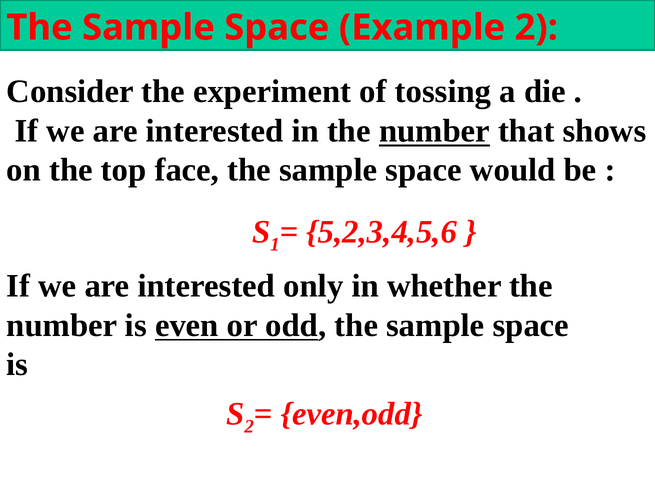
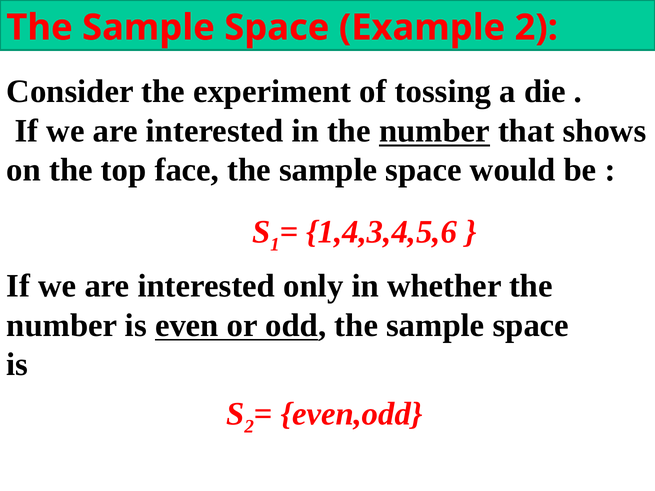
5,2,3,4,5,6: 5,2,3,4,5,6 -> 1,4,3,4,5,6
